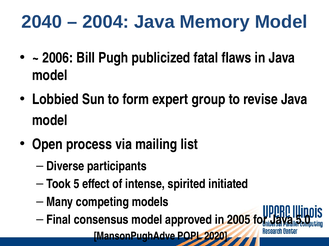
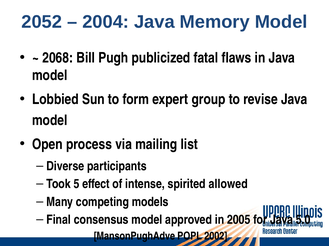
2040: 2040 -> 2052
2006: 2006 -> 2068
initiated: initiated -> allowed
2020: 2020 -> 2002
